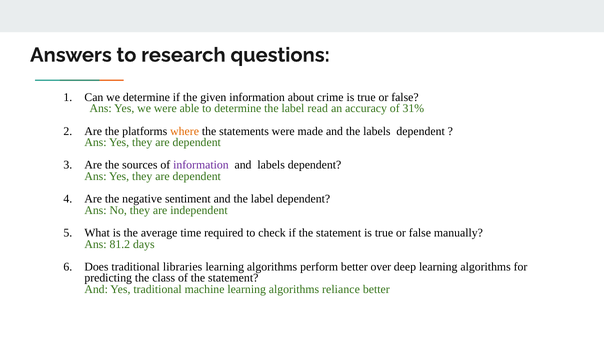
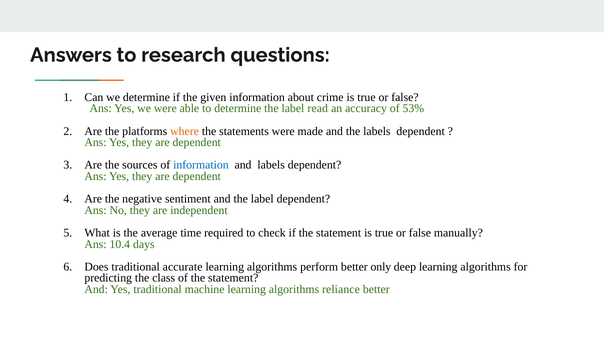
31%: 31% -> 53%
information at (201, 165) colour: purple -> blue
81.2: 81.2 -> 10.4
libraries: libraries -> accurate
over: over -> only
